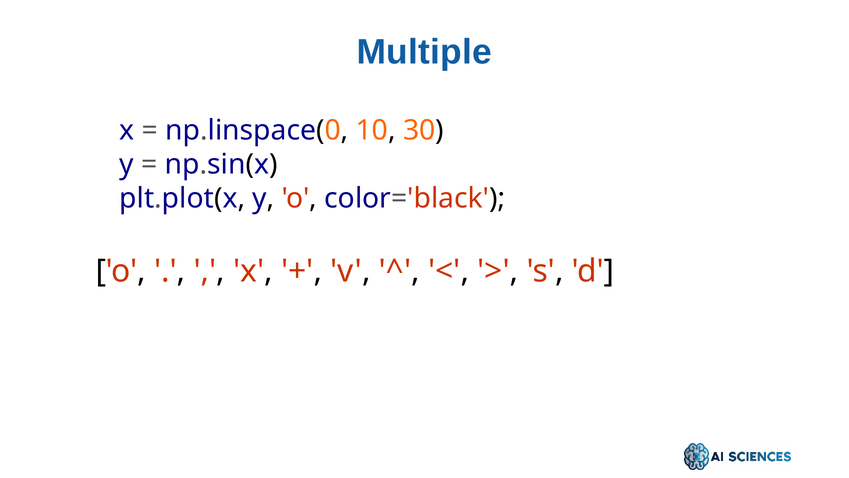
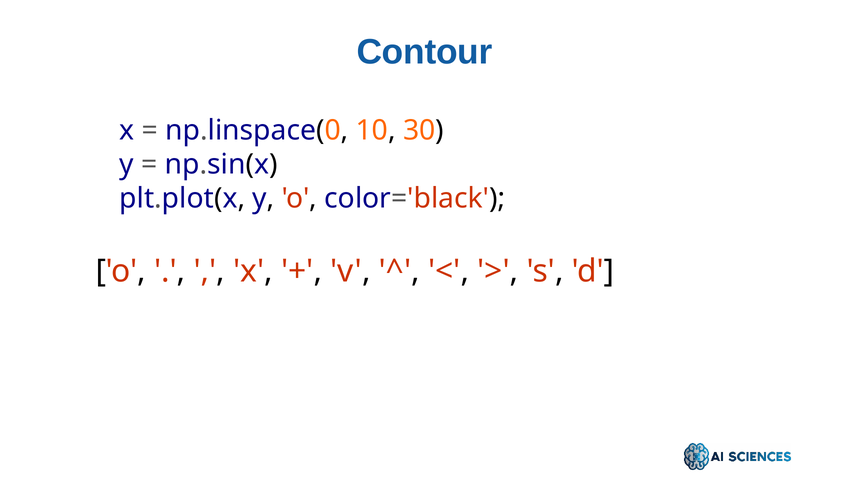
Multiple: Multiple -> Contour
